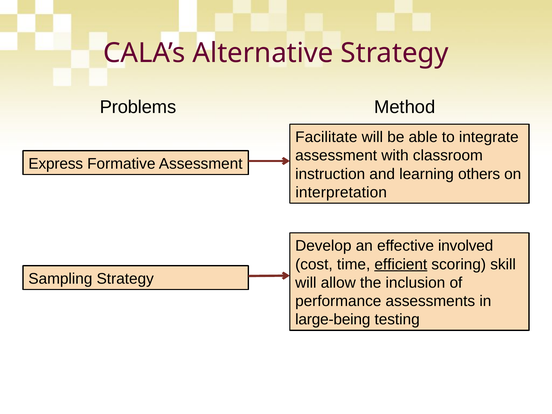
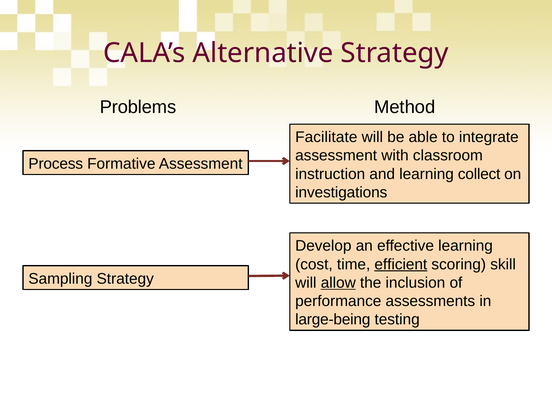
Express: Express -> Process
others: others -> collect
interpretation: interpretation -> investigations
effective involved: involved -> learning
allow underline: none -> present
